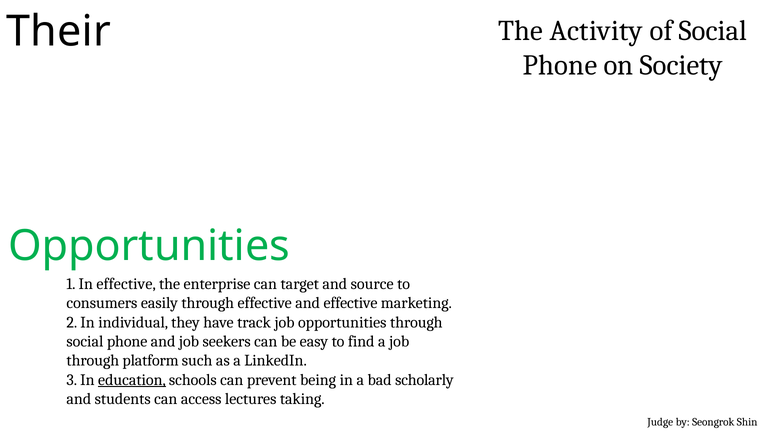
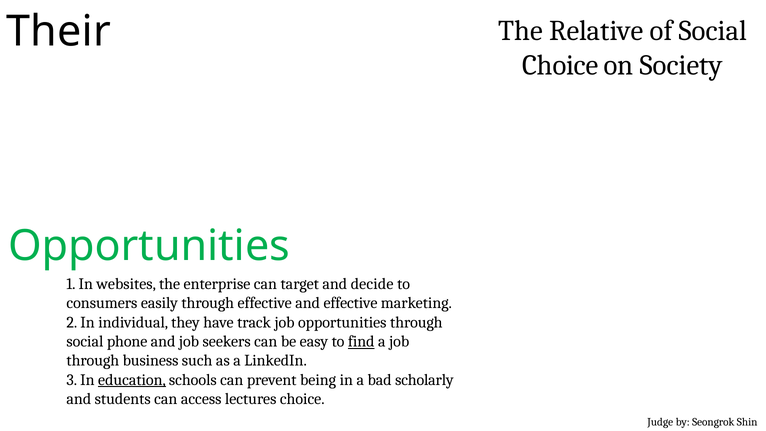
Activity: Activity -> Relative
Phone at (560, 65): Phone -> Choice
In effective: effective -> websites
source: source -> decide
find underline: none -> present
platform: platform -> business
lectures taking: taking -> choice
